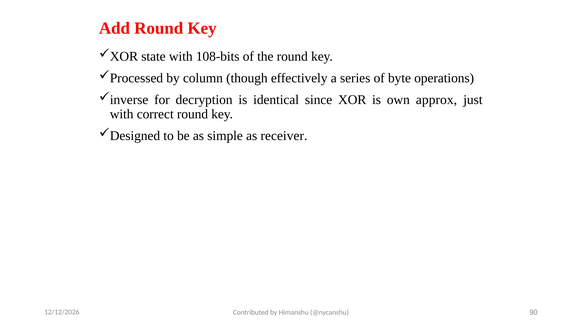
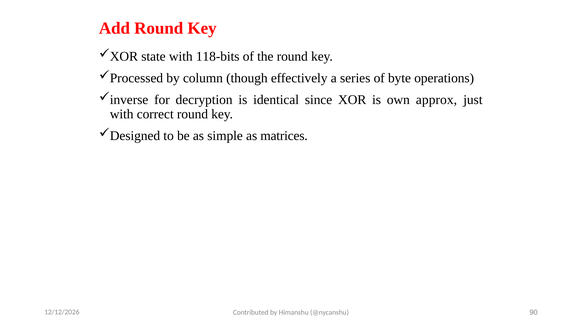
108-bits: 108-bits -> 118-bits
receiver: receiver -> matrices
